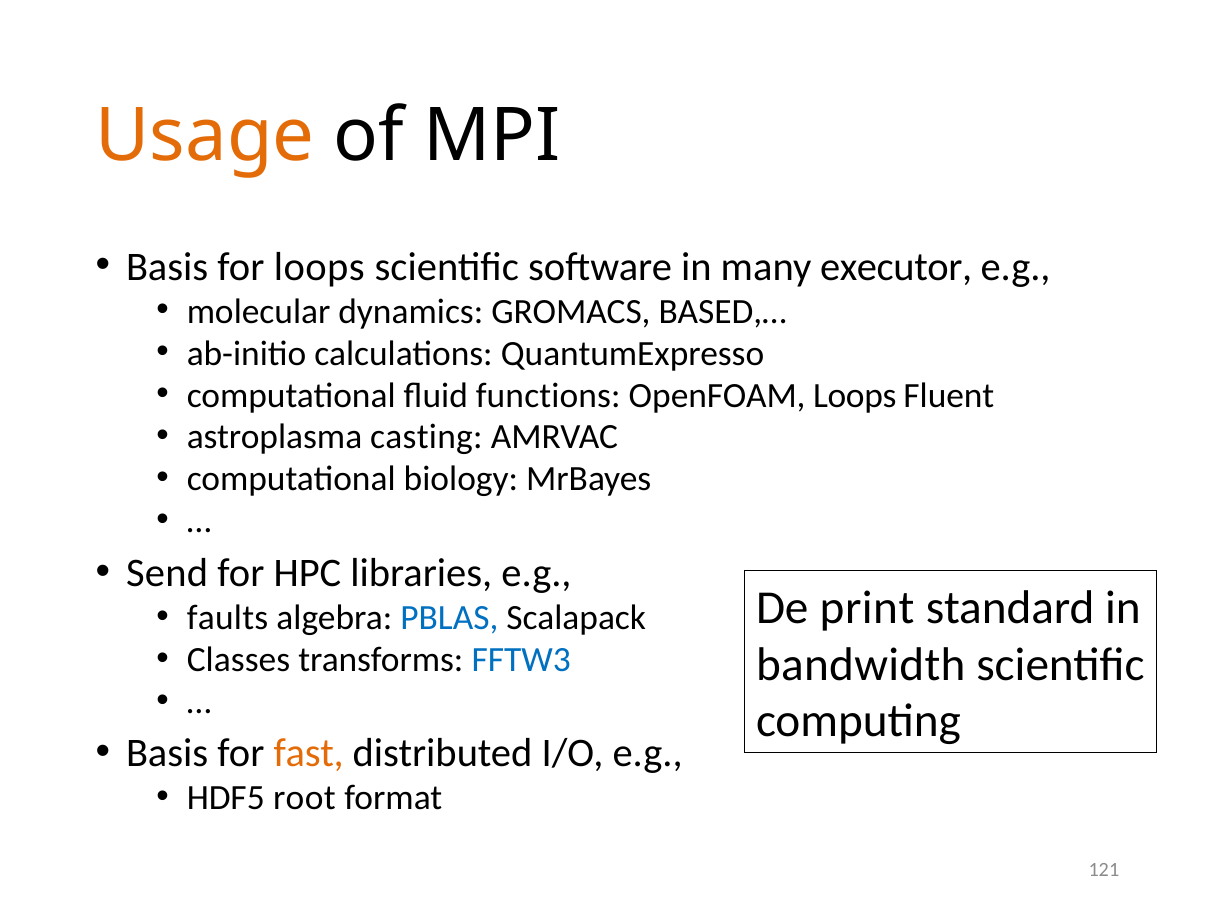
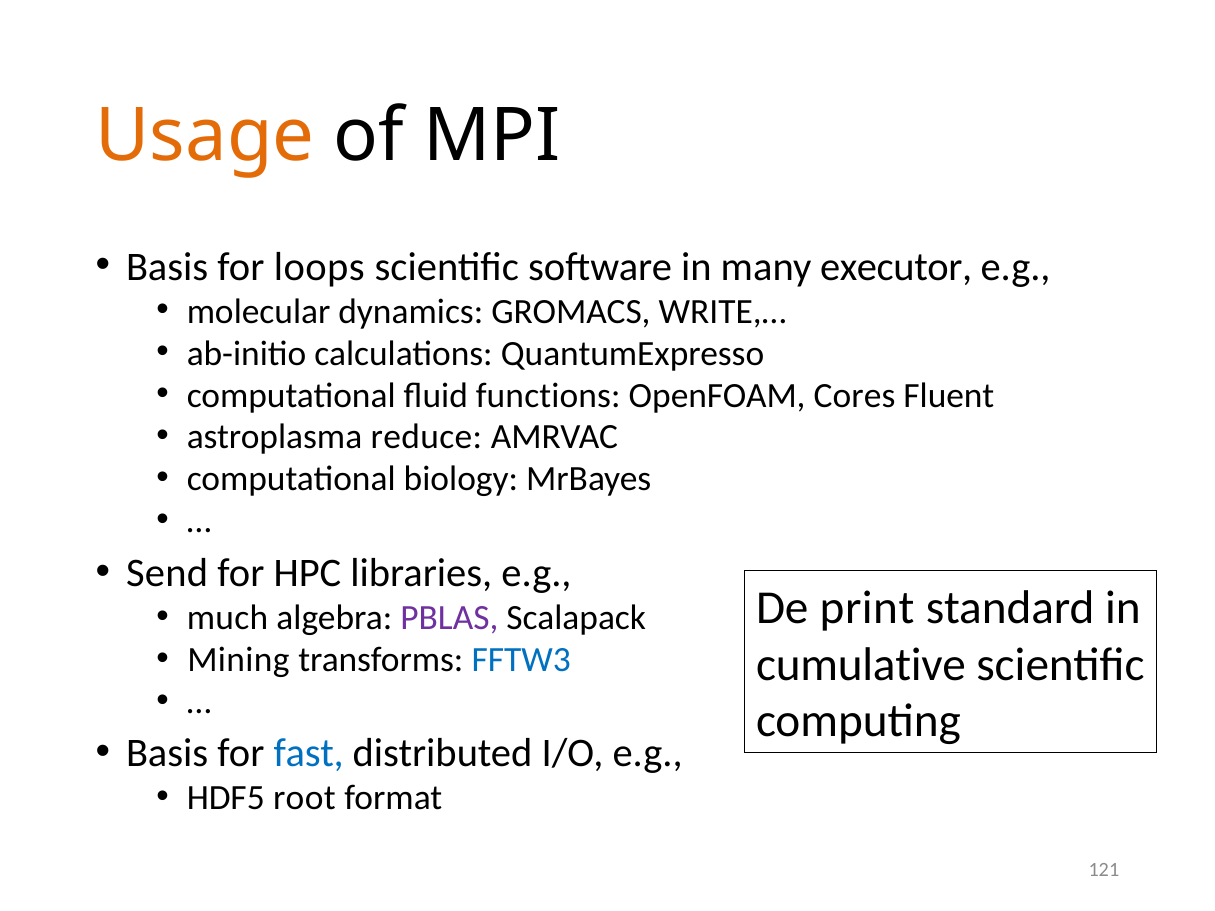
BASED,…: BASED,… -> WRITE,…
OpenFOAM Loops: Loops -> Cores
casting: casting -> reduce
faults: faults -> much
PBLAS colour: blue -> purple
Classes: Classes -> Mining
bandwidth: bandwidth -> cumulative
fast colour: orange -> blue
